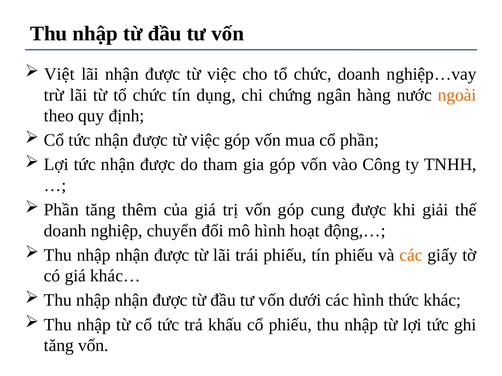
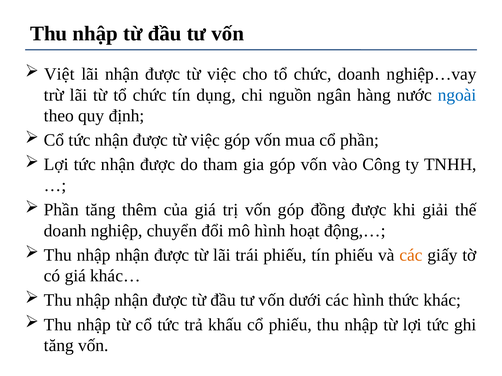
chứng: chứng -> nguồn
ngoài colour: orange -> blue
cung: cung -> đồng
